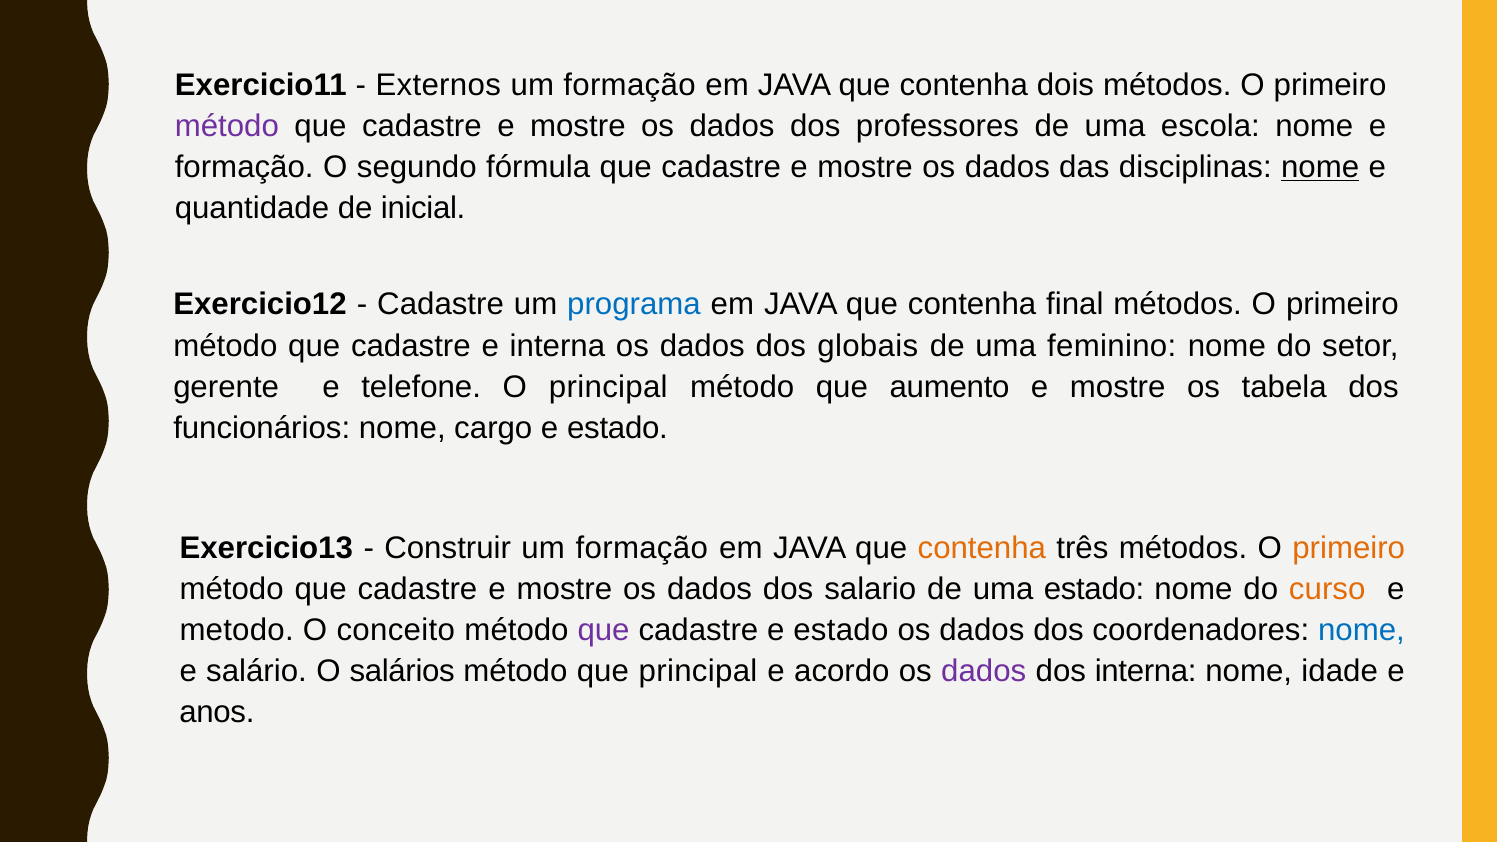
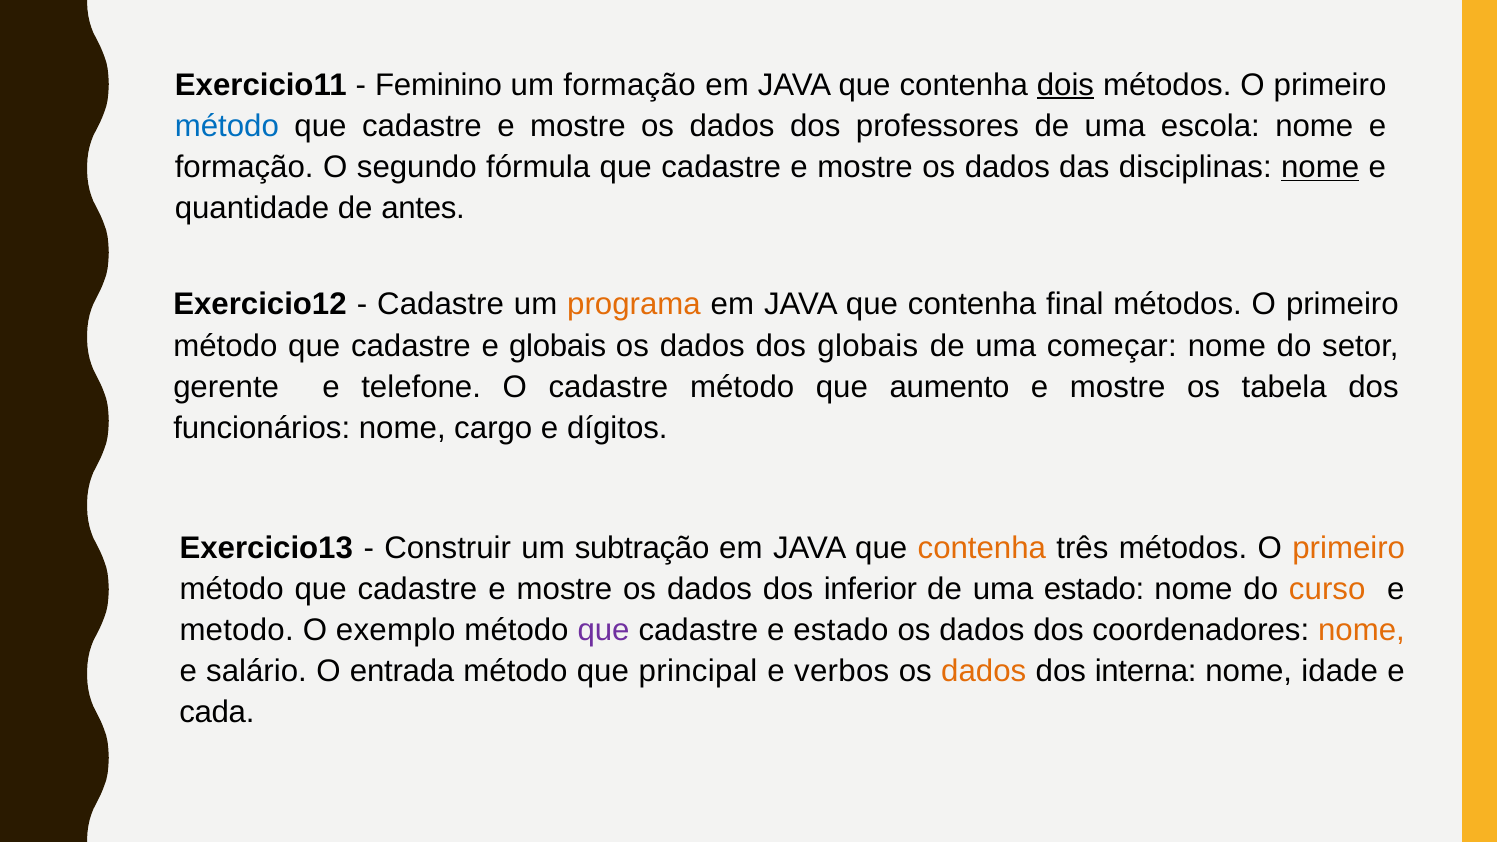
Externos: Externos -> Feminino
dois underline: none -> present
método at (227, 126) colour: purple -> blue
inicial: inicial -> antes
programa colour: blue -> orange
e interna: interna -> globais
feminino: feminino -> começar
O principal: principal -> cadastre
cargo e estado: estado -> dígitos
Construir um formação: formação -> subtração
salario: salario -> inferior
conceito: conceito -> exemplo
nome at (1361, 630) colour: blue -> orange
salários: salários -> entrada
acordo: acordo -> verbos
dados at (984, 671) colour: purple -> orange
anos: anos -> cada
